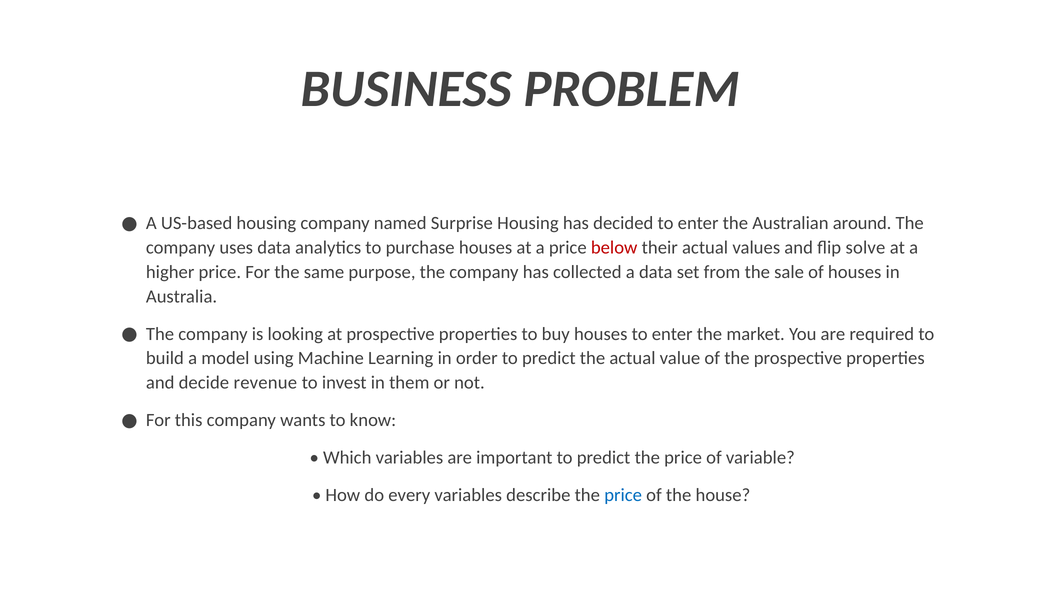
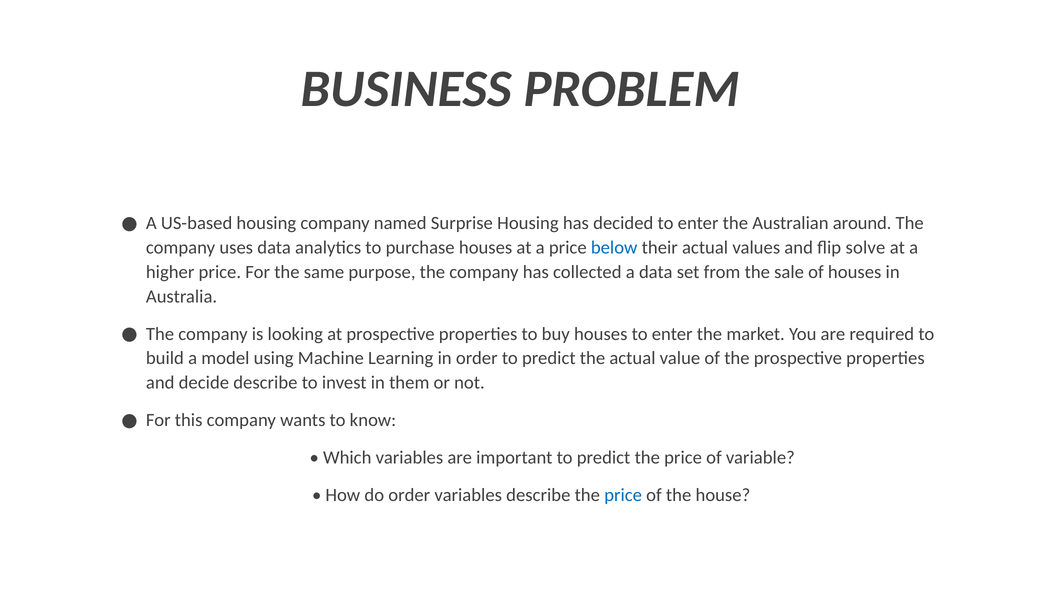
below colour: red -> blue
decide revenue: revenue -> describe
do every: every -> order
